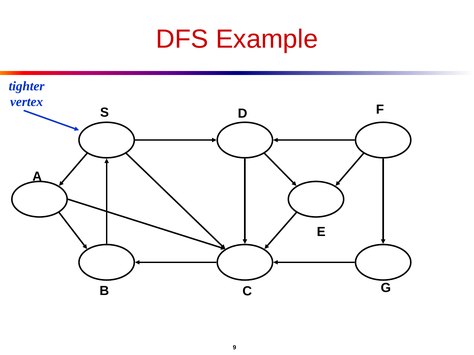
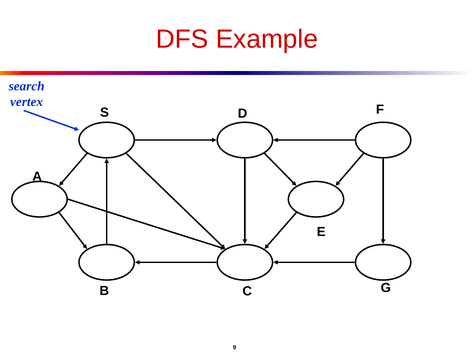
tighter: tighter -> search
